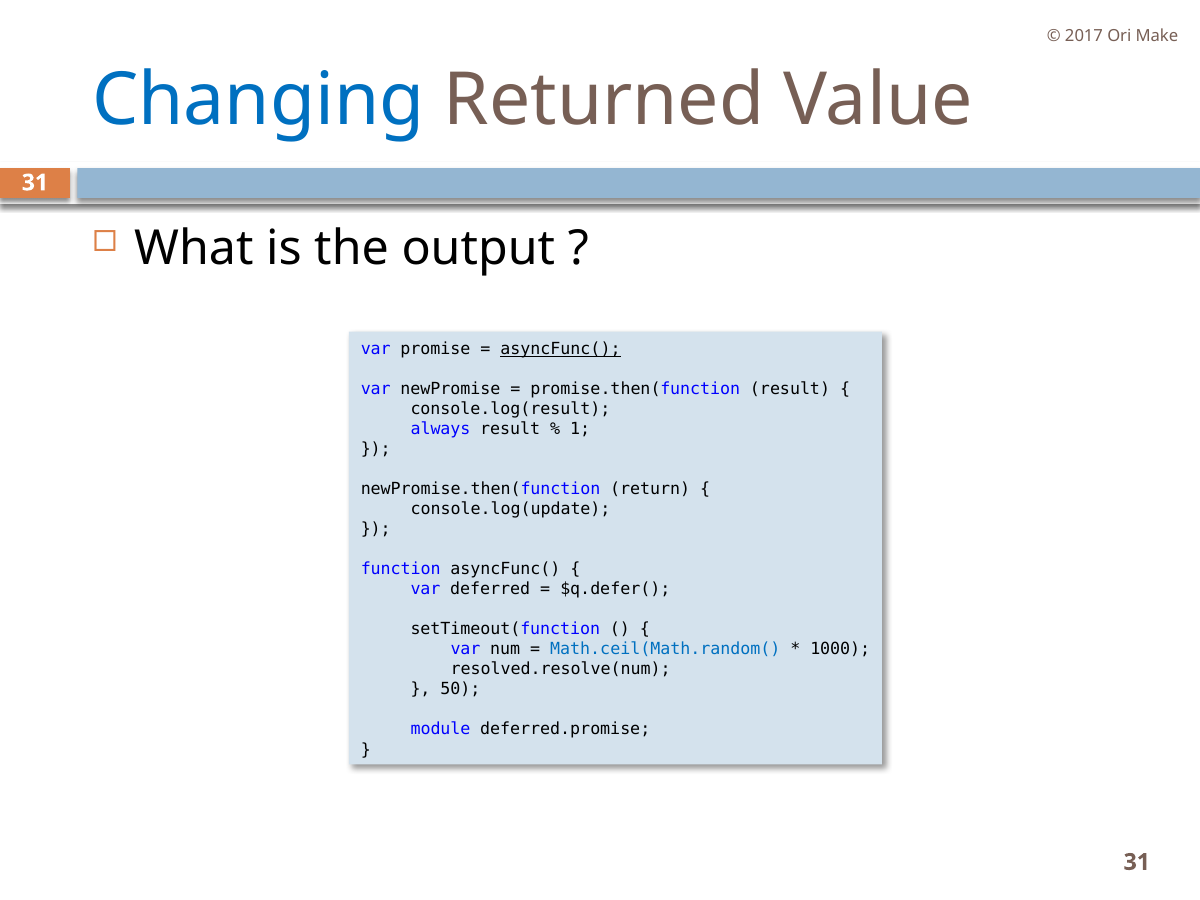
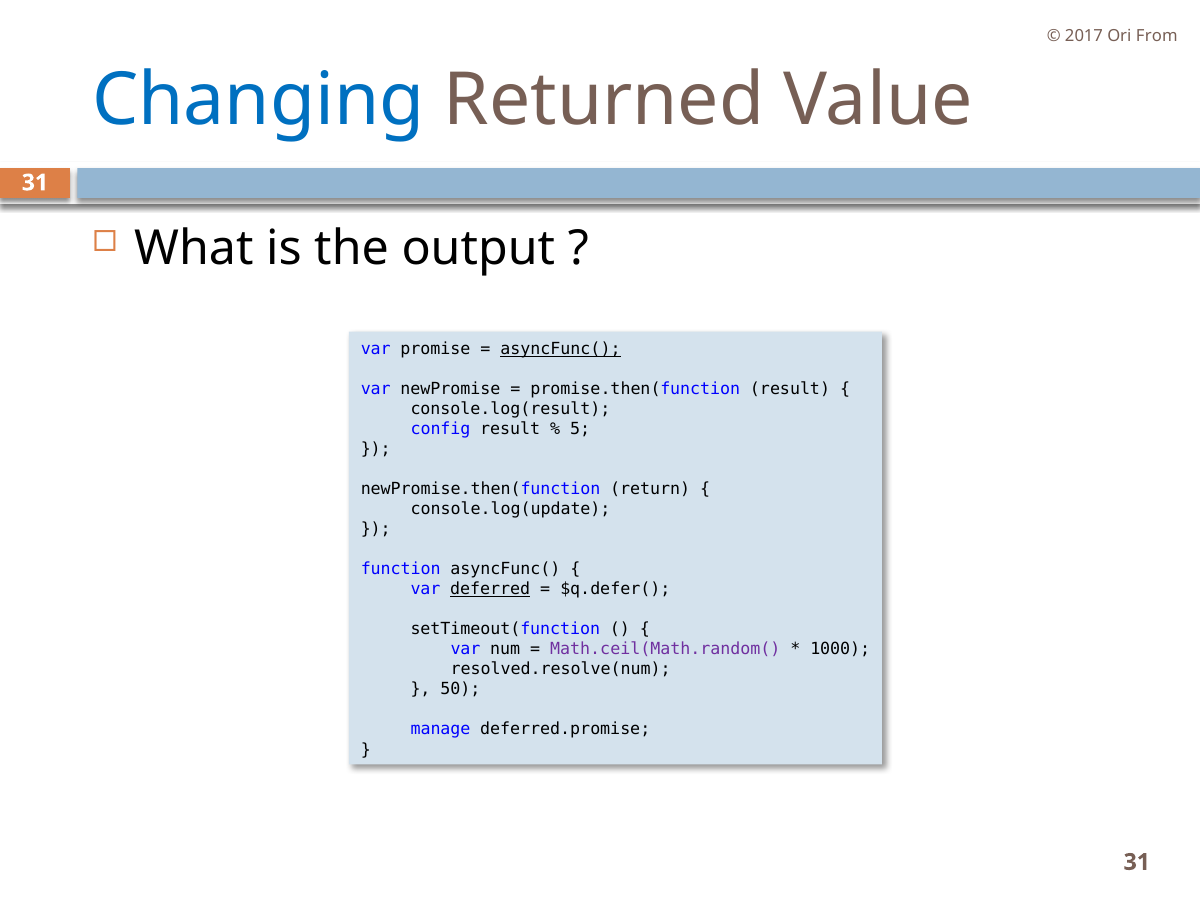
Make: Make -> From
always: always -> config
1: 1 -> 5
deferred underline: none -> present
Math.ceil(Math.random( colour: blue -> purple
module: module -> manage
